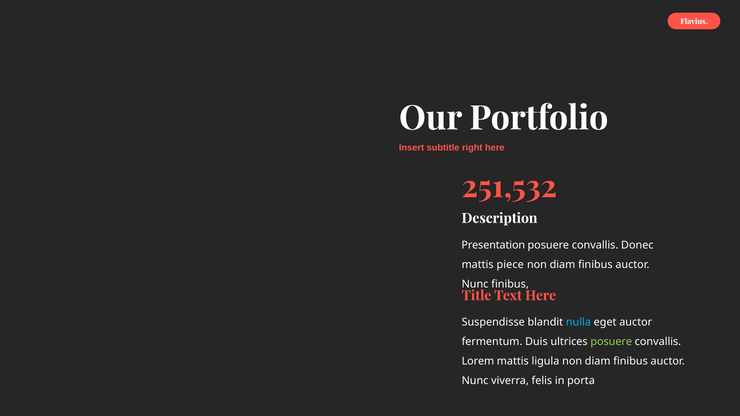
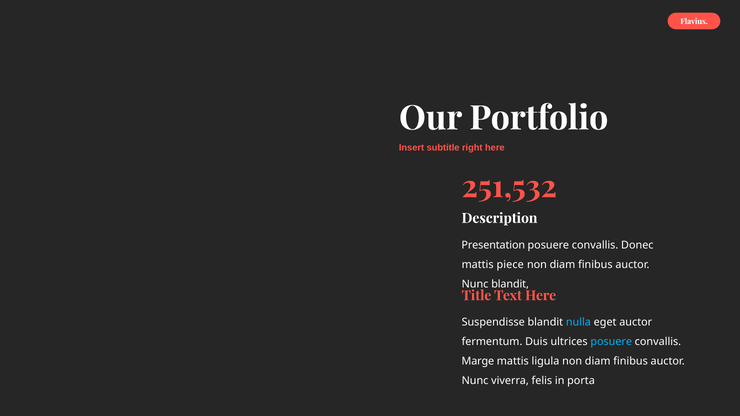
Nunc finibus: finibus -> blandit
posuere at (611, 342) colour: light green -> light blue
Lorem: Lorem -> Marge
